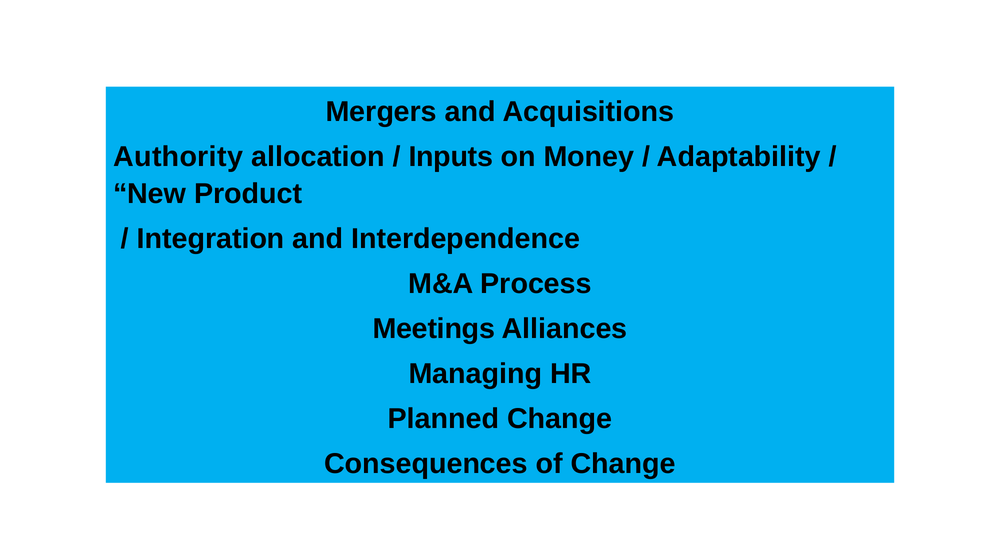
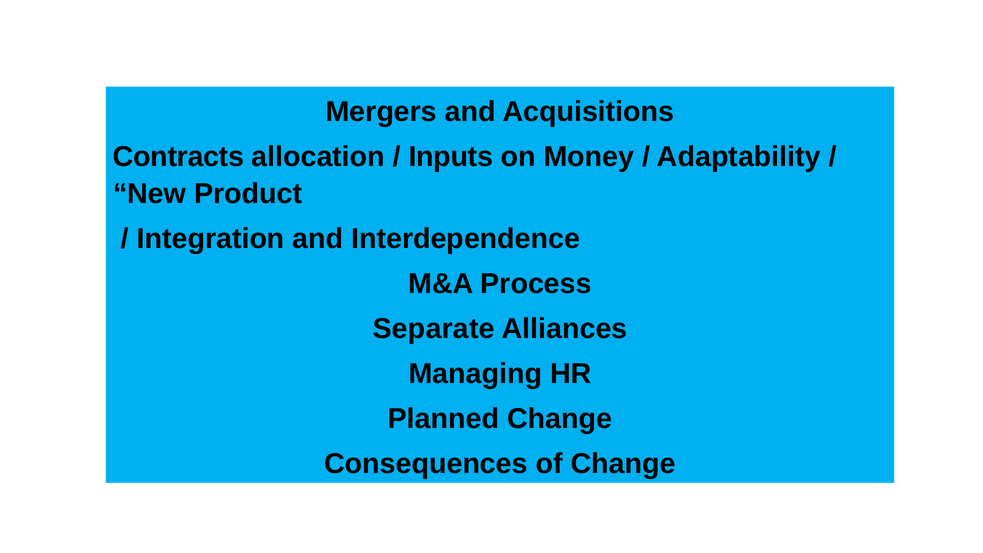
Authority: Authority -> Contracts
Meetings: Meetings -> Separate
